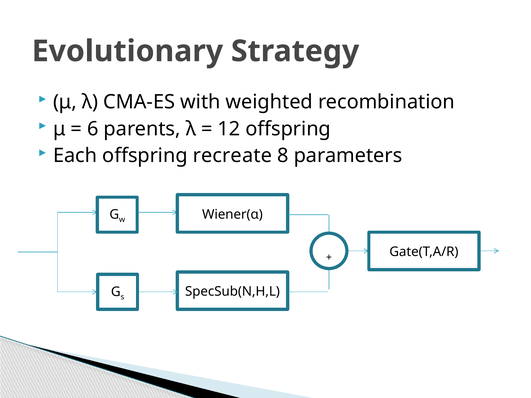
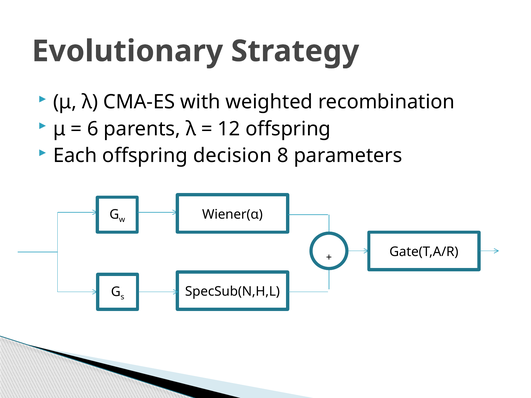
recreate: recreate -> decision
